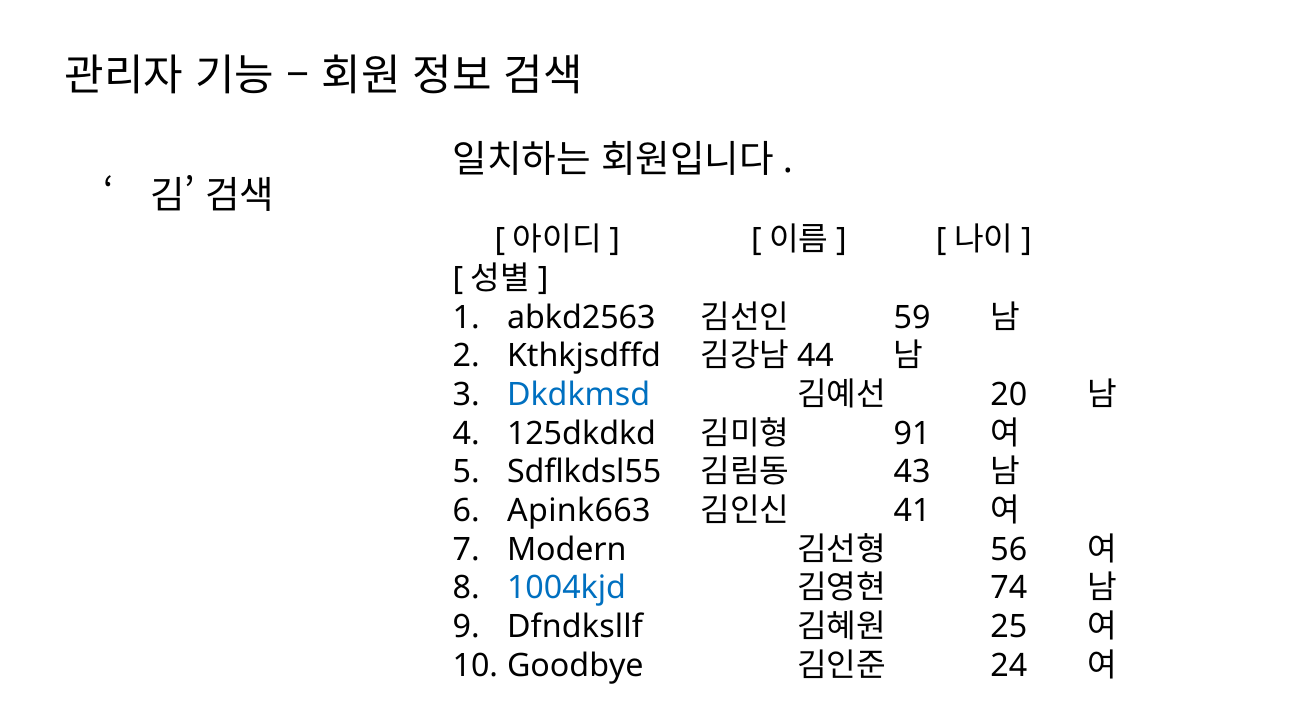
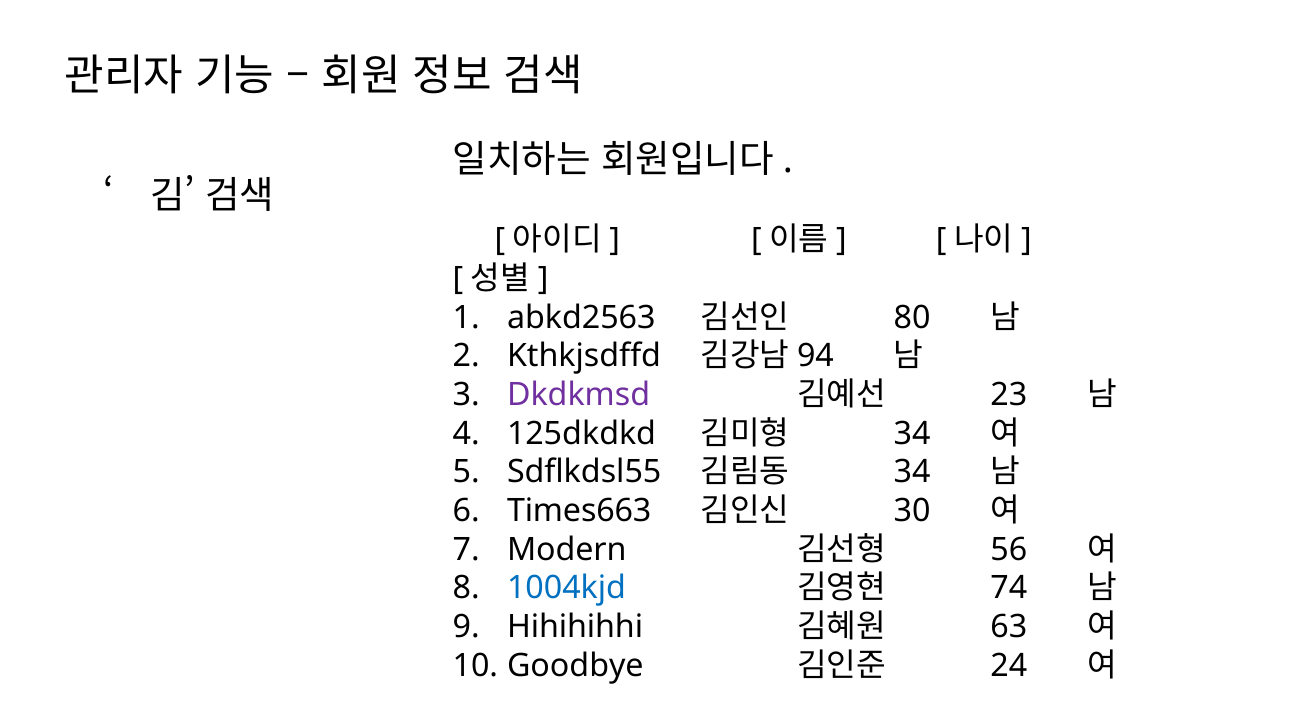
59: 59 -> 80
44: 44 -> 94
Dkdkmsd colour: blue -> purple
20: 20 -> 23
91 at (912, 434): 91 -> 34
43 at (912, 472): 43 -> 34
Apink663: Apink663 -> Times663
41: 41 -> 30
Dfndksllf: Dfndksllf -> Hihihihhi
25: 25 -> 63
